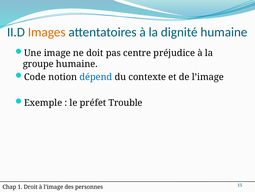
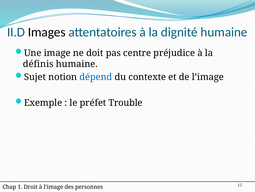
Images colour: orange -> black
groupe: groupe -> définis
Code: Code -> Sujet
